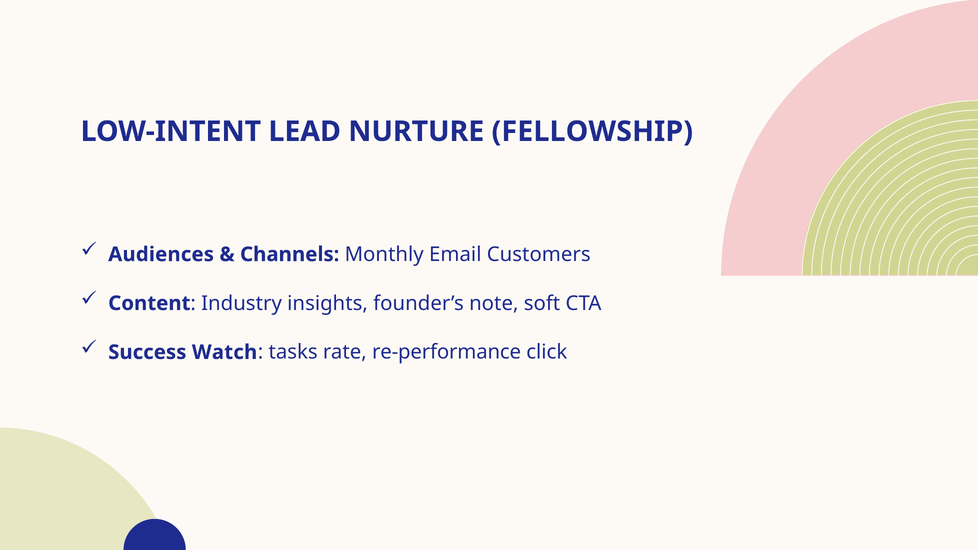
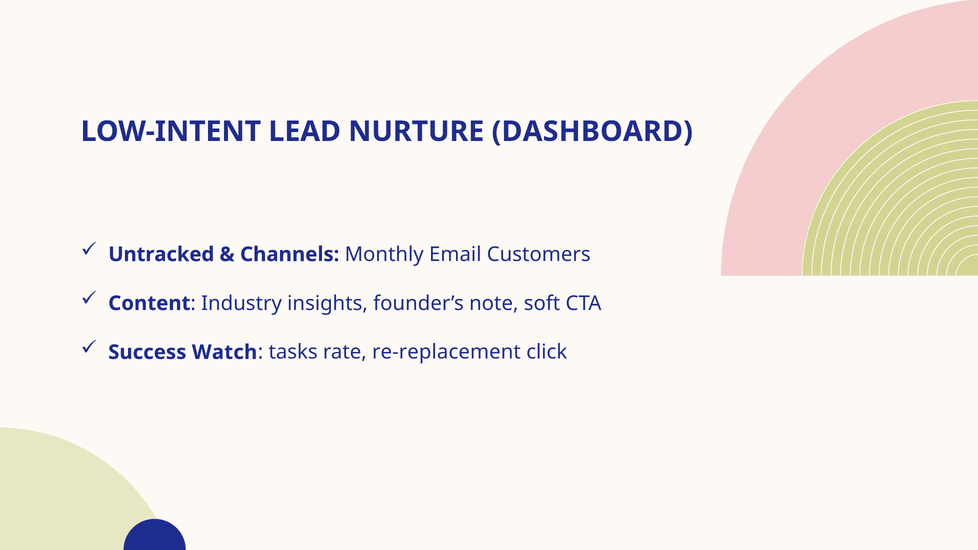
FELLOWSHIP: FELLOWSHIP -> DASHBOARD
Audiences: Audiences -> Untracked
re-performance: re-performance -> re-replacement
